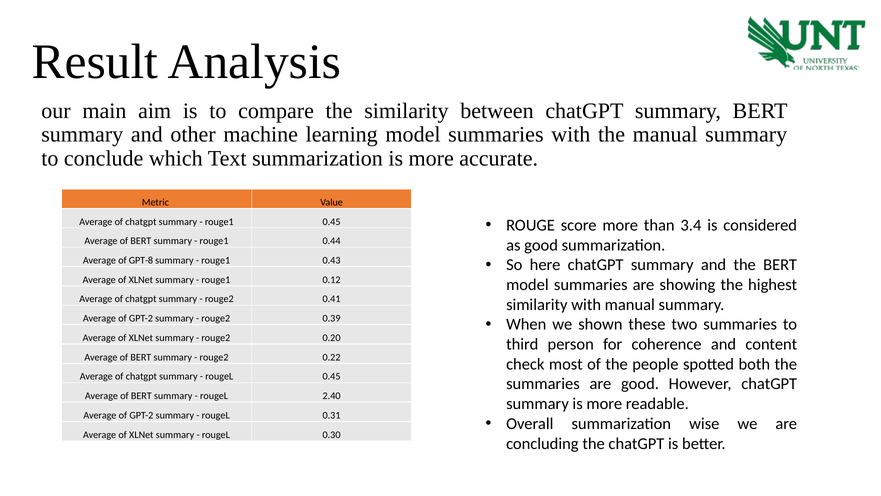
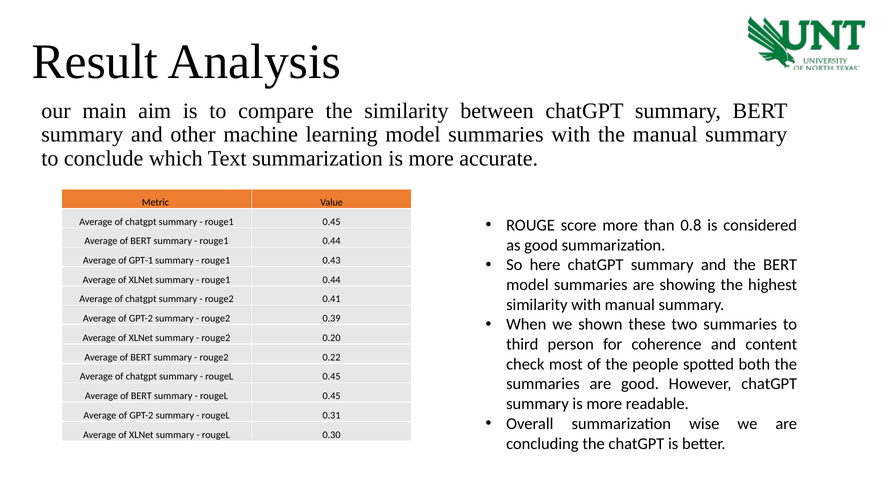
3.4: 3.4 -> 0.8
GPT-8: GPT-8 -> GPT-1
0.12 at (332, 280): 0.12 -> 0.44
2.40 at (332, 396): 2.40 -> 0.45
